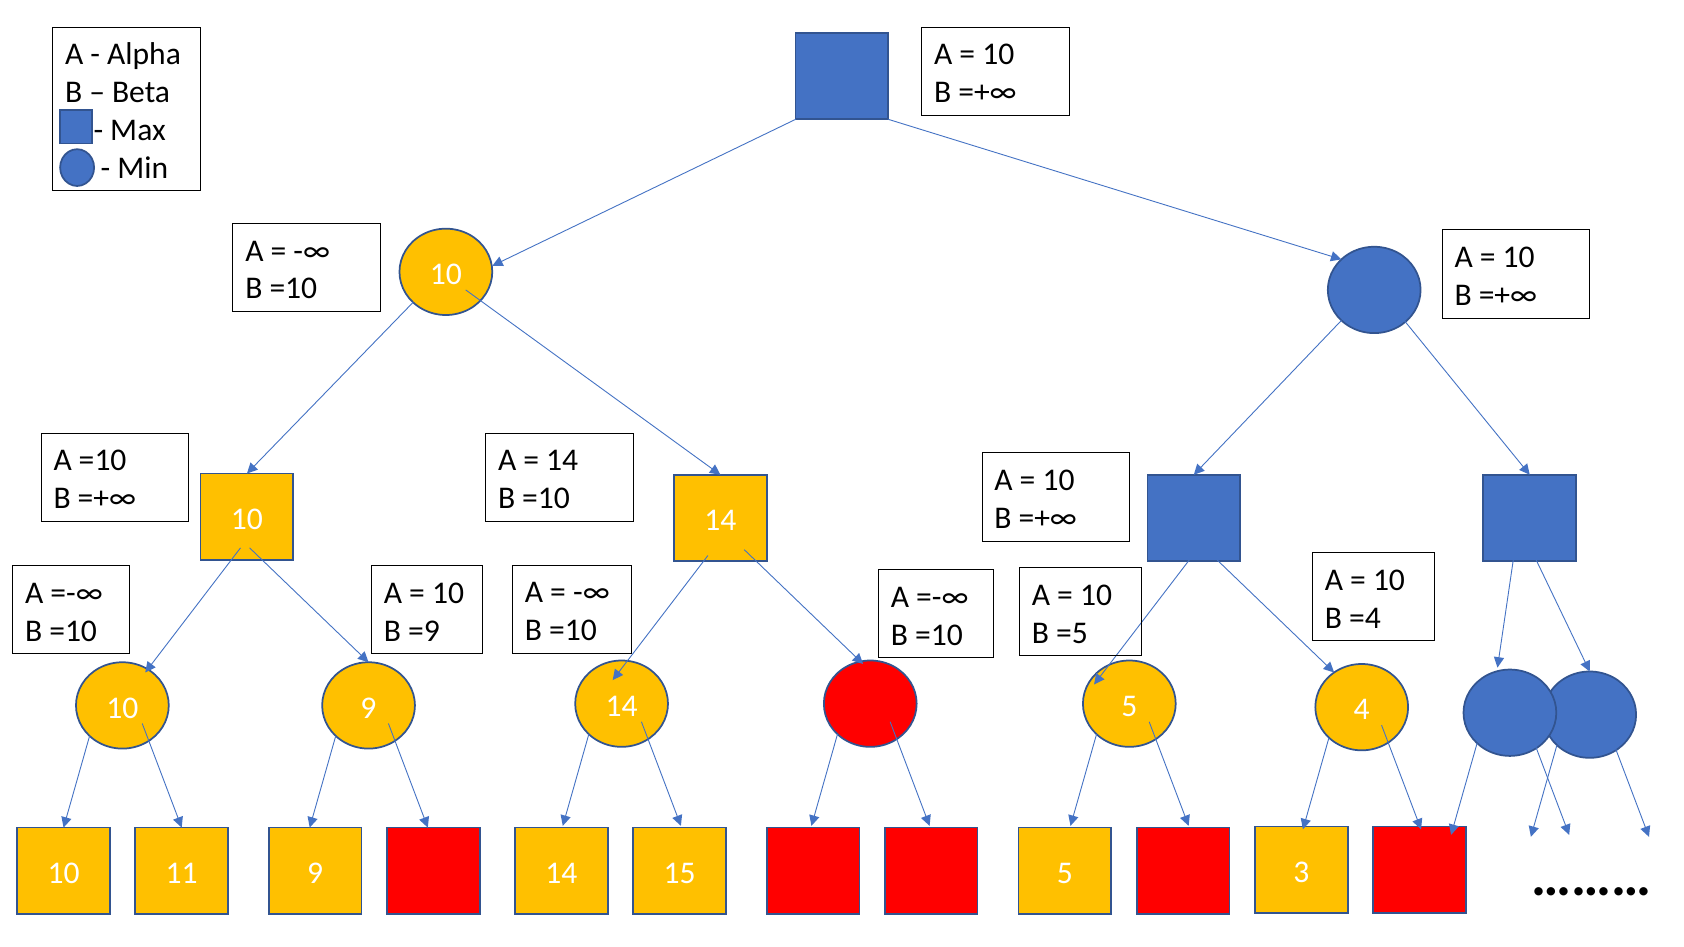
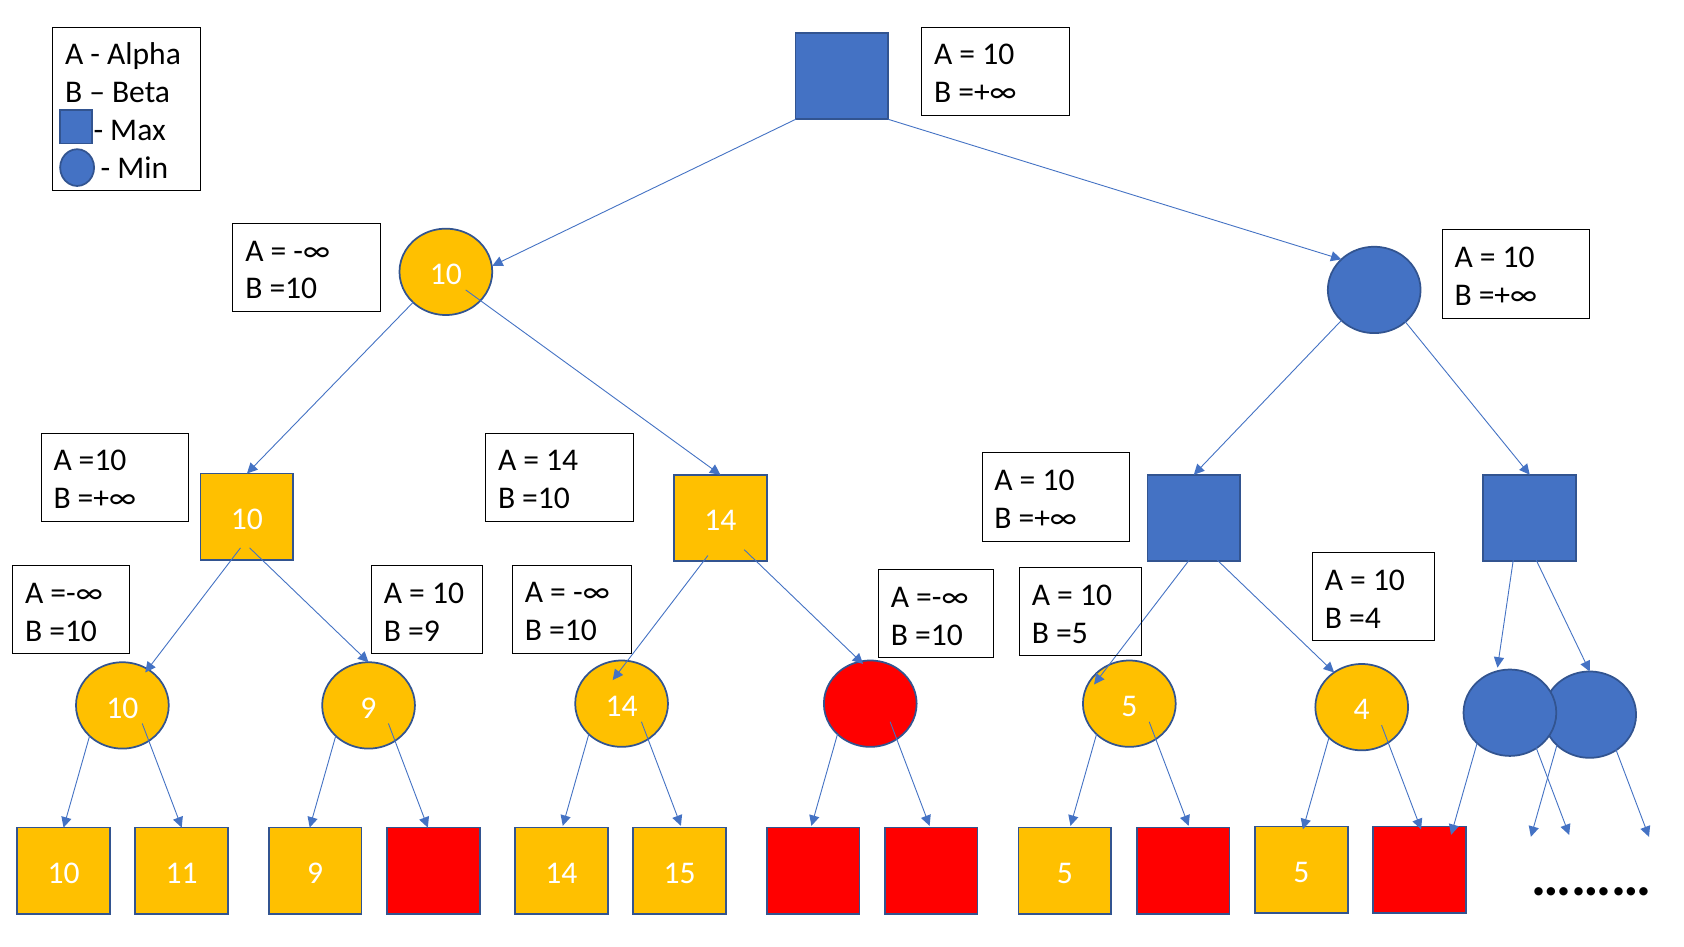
5 3: 3 -> 5
